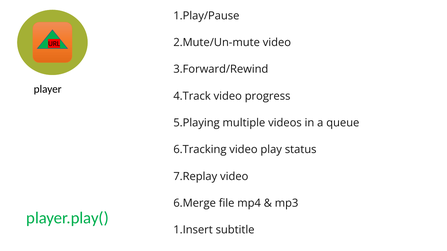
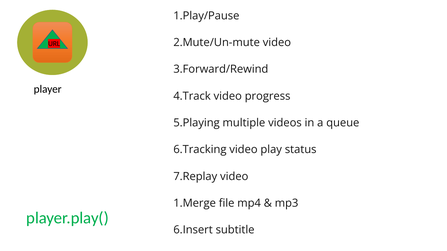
6.Merge: 6.Merge -> 1.Merge
1.Insert: 1.Insert -> 6.Insert
